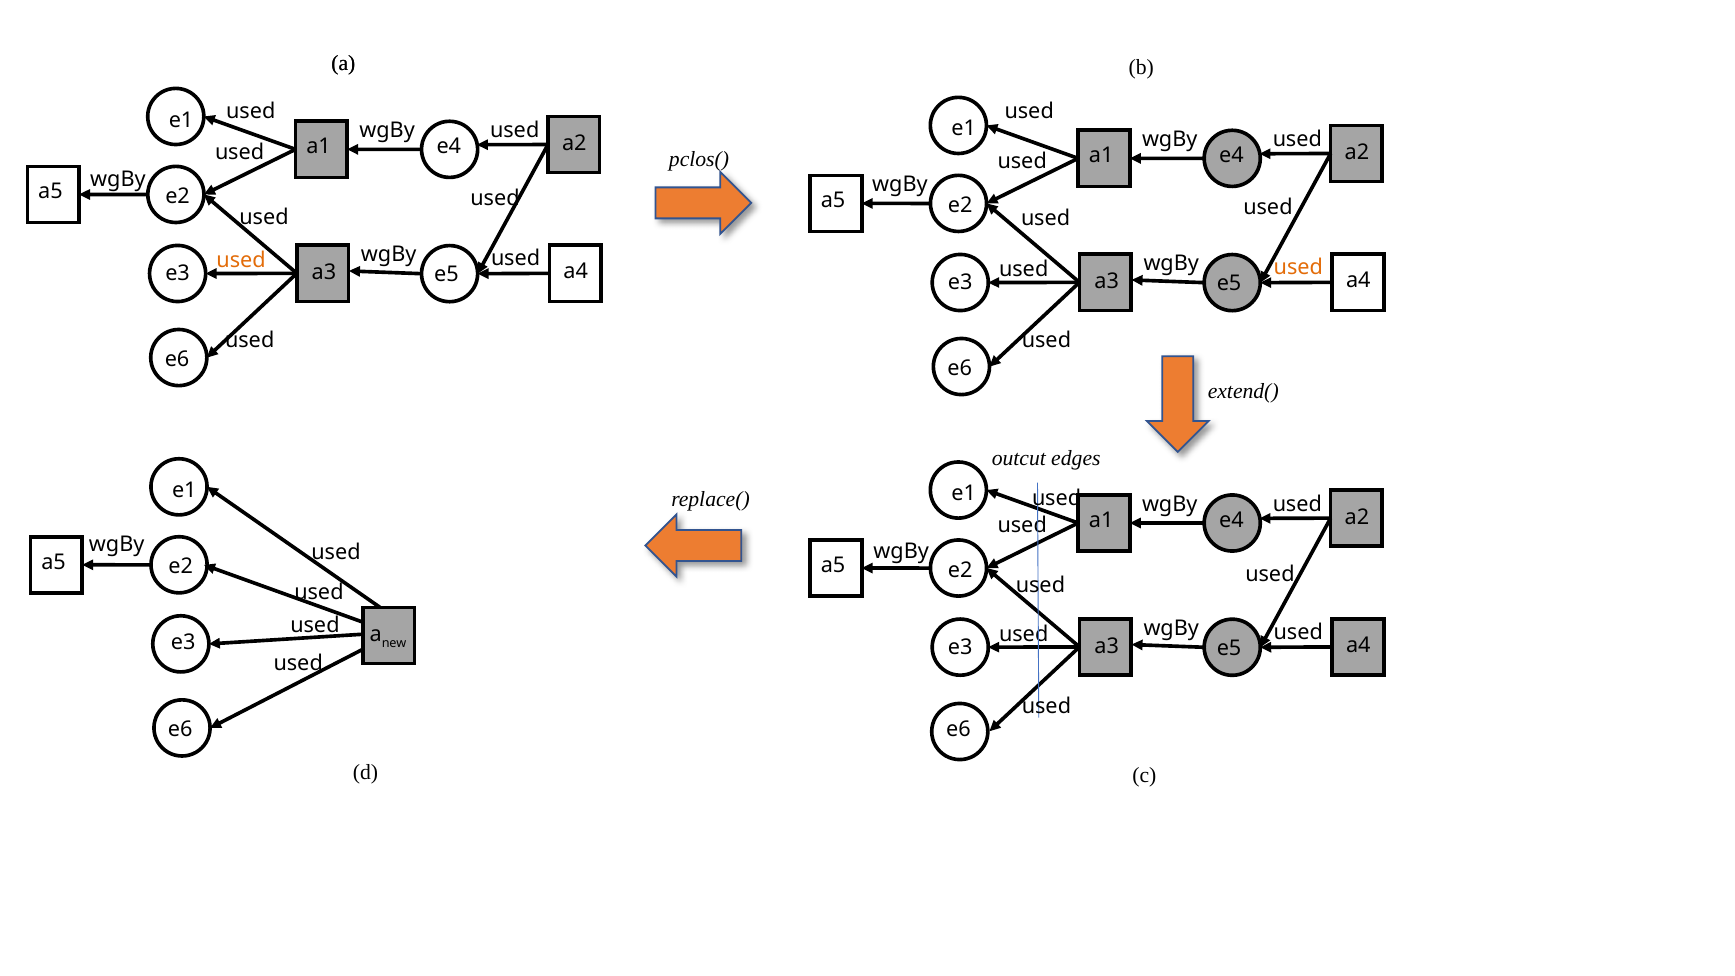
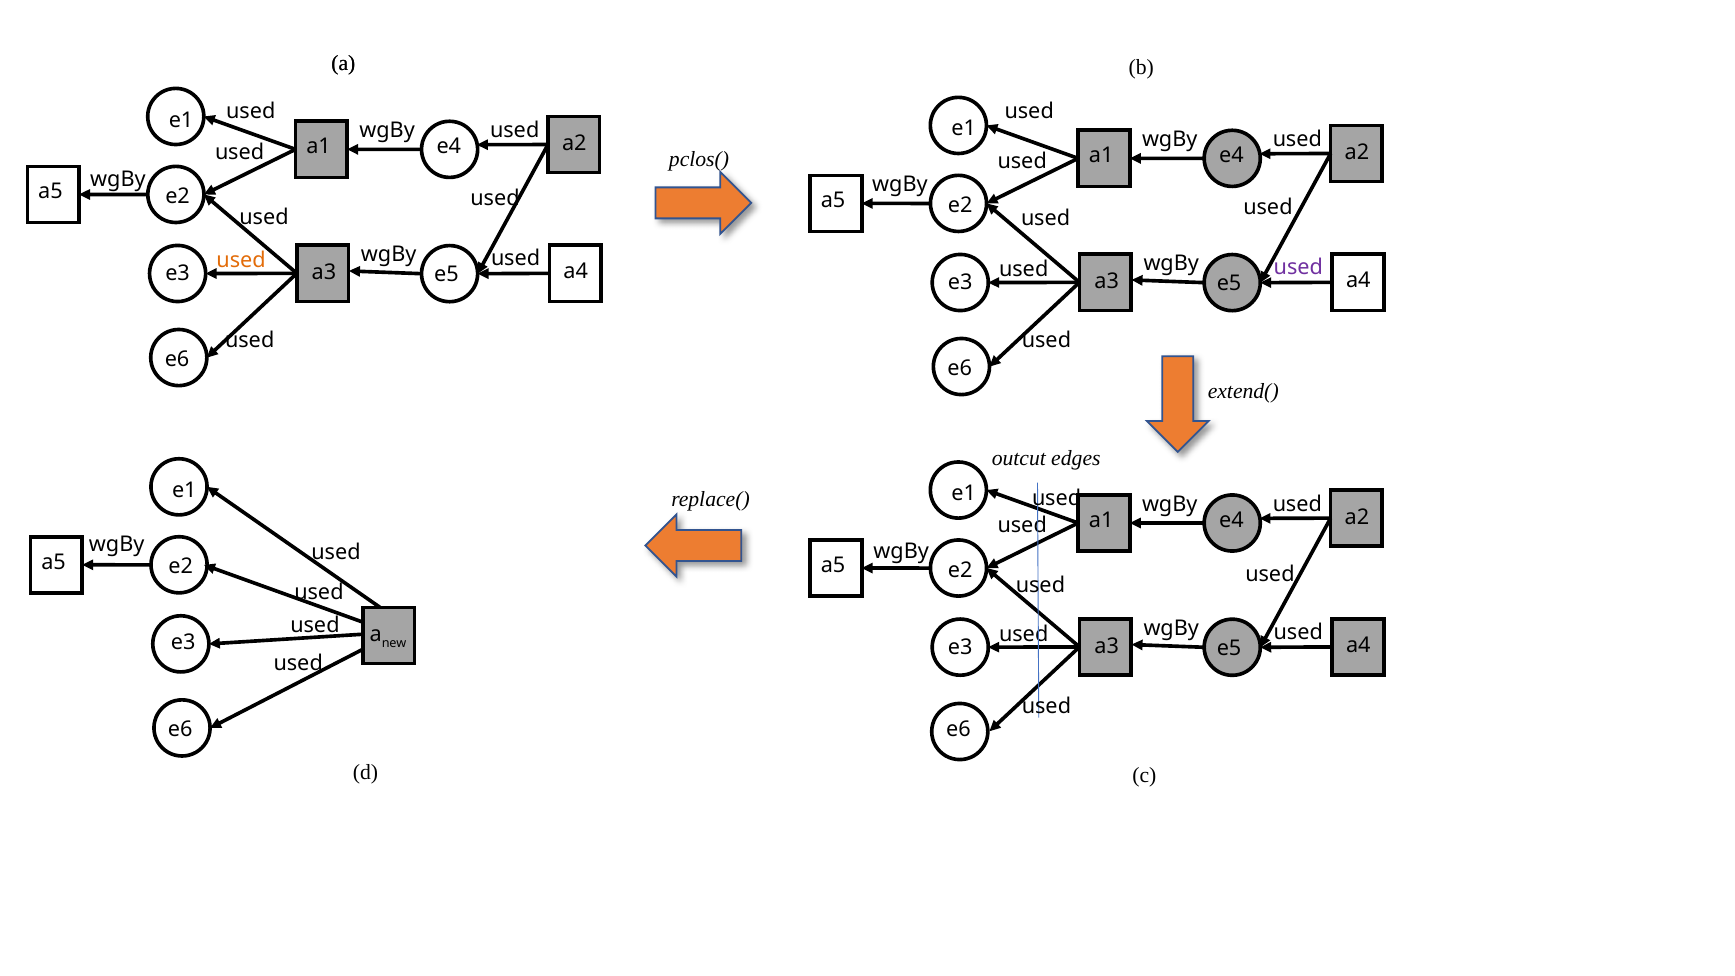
used at (1298, 267) colour: orange -> purple
